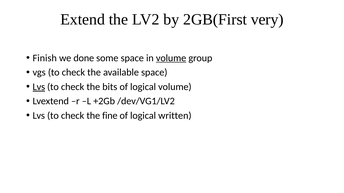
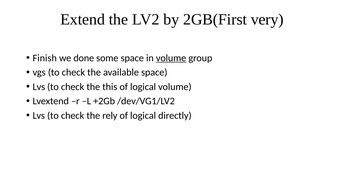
Lvs at (39, 87) underline: present -> none
bits: bits -> this
fine: fine -> rely
written: written -> directly
